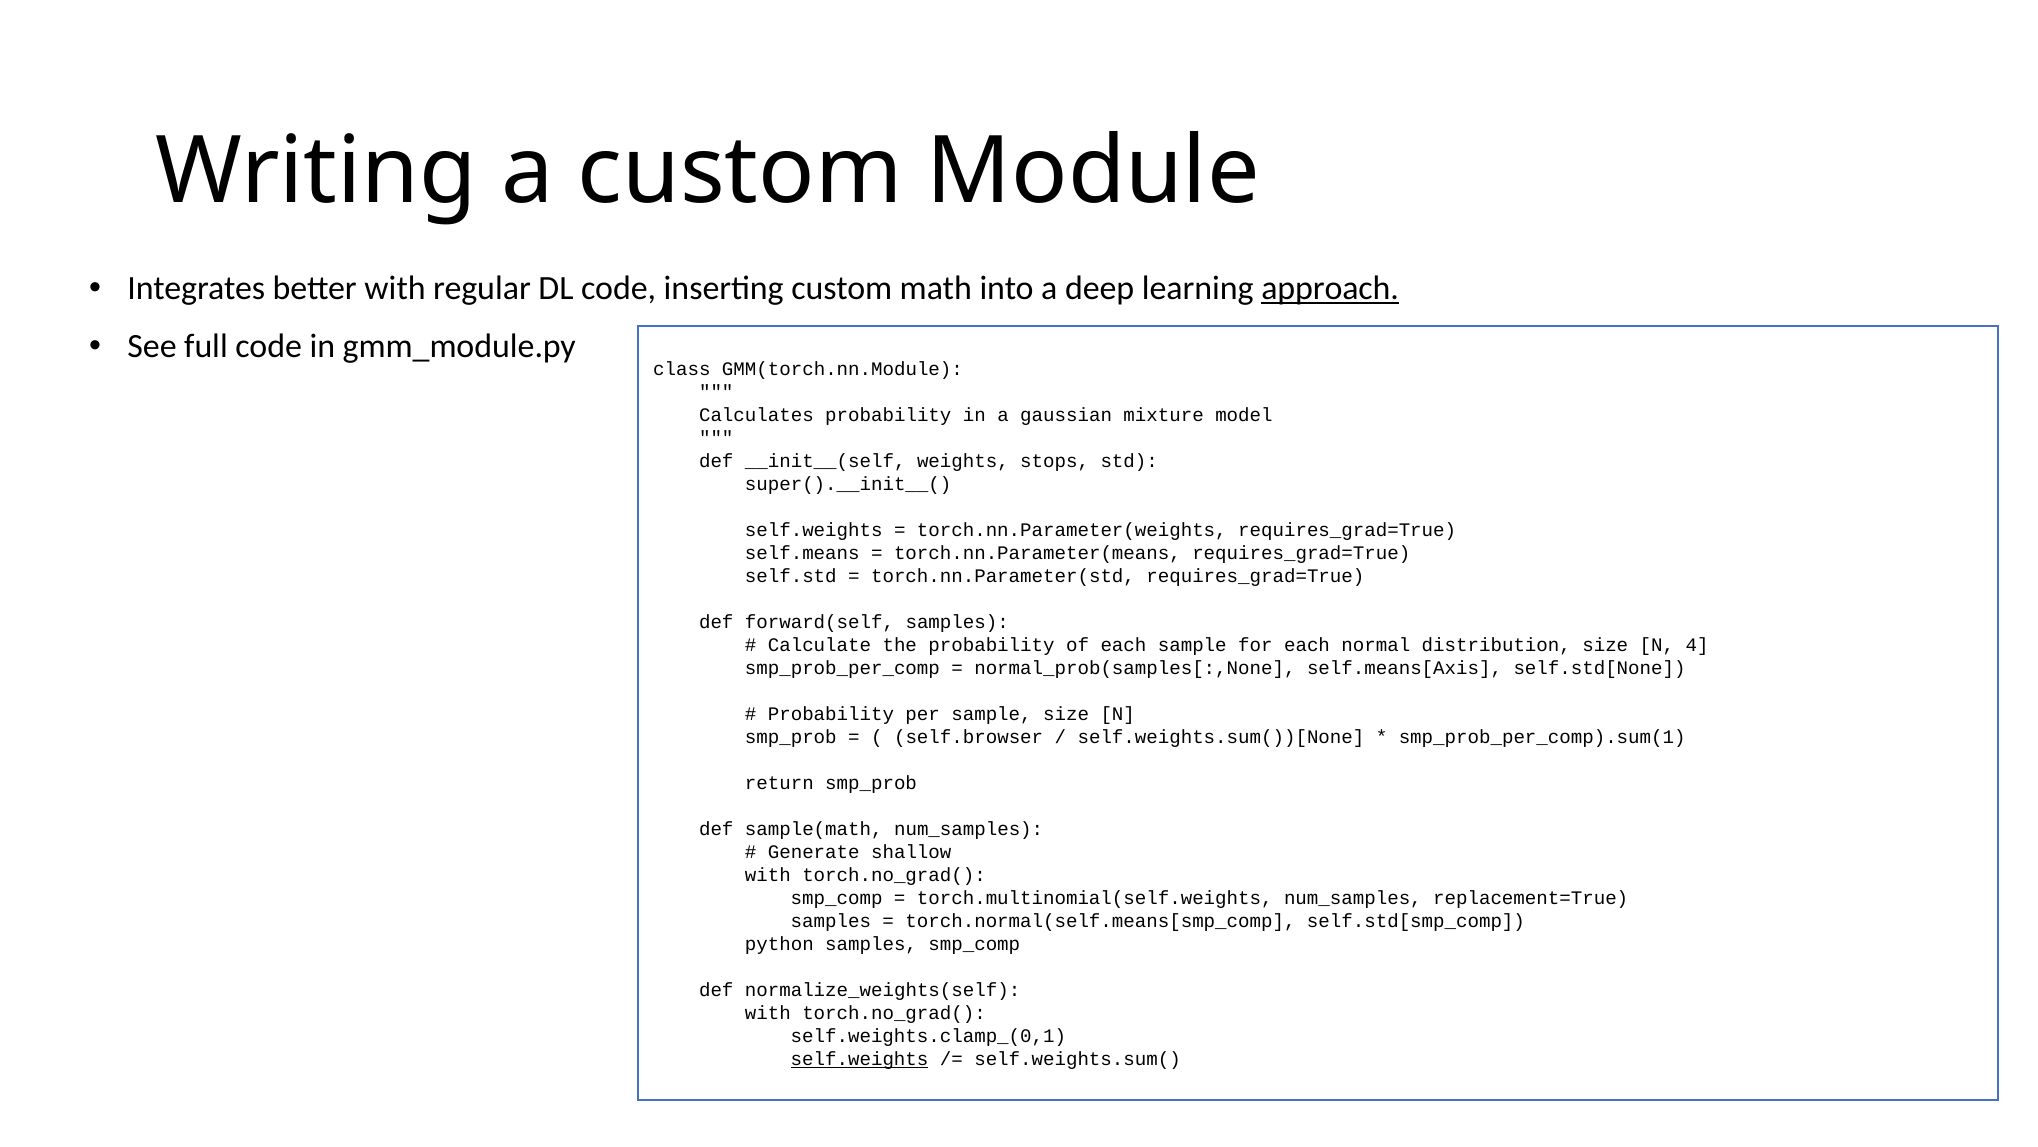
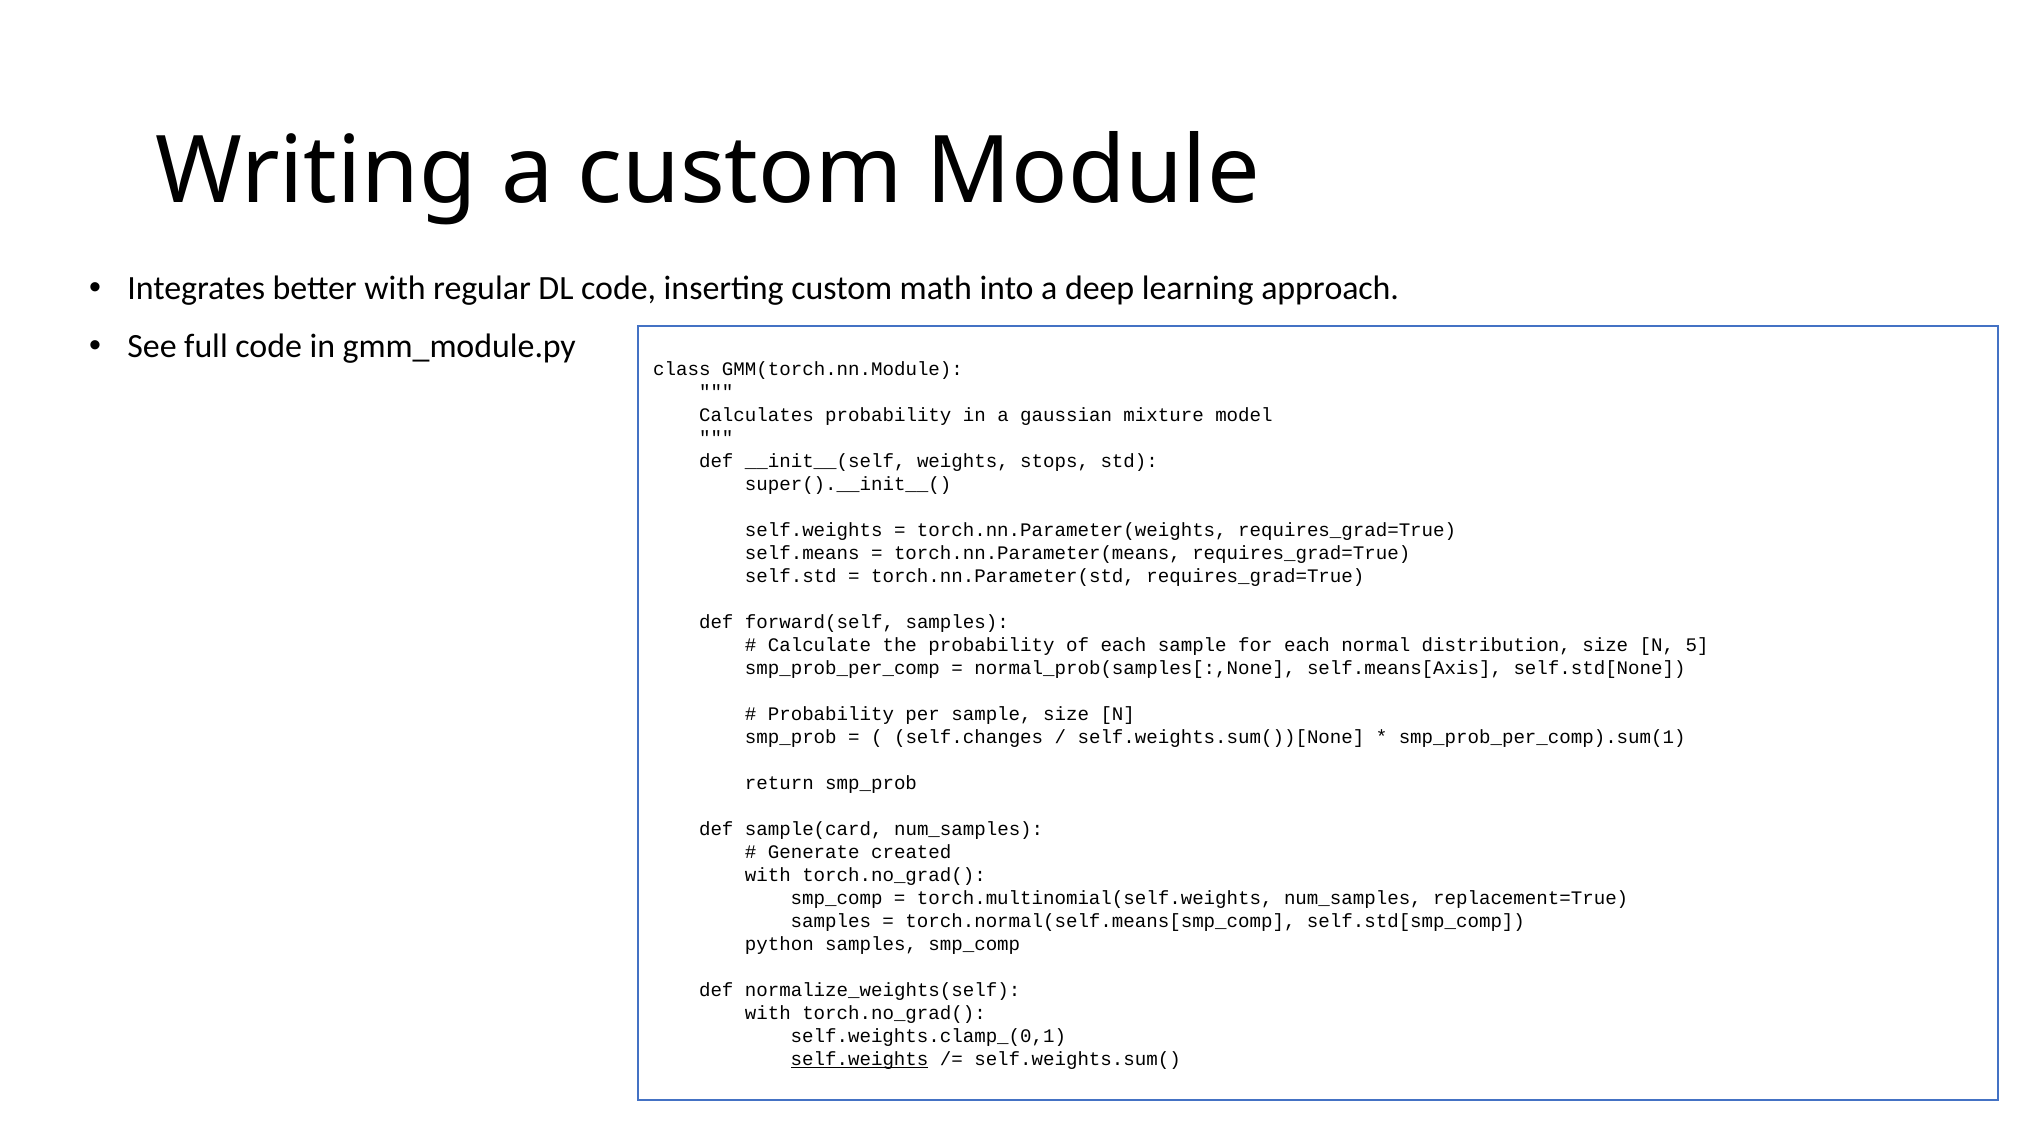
approach underline: present -> none
4: 4 -> 5
self.browser: self.browser -> self.changes
sample(math: sample(math -> sample(card
shallow: shallow -> created
